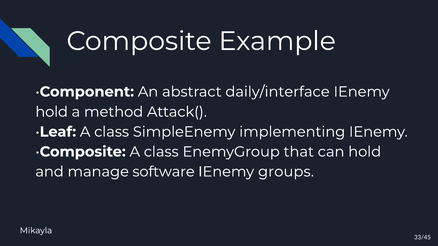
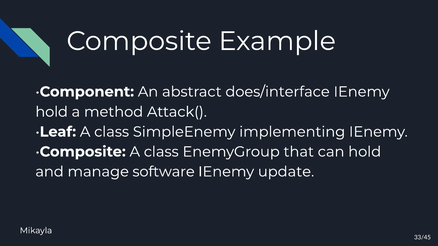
daily/interface: daily/interface -> does/interface
groups: groups -> update
